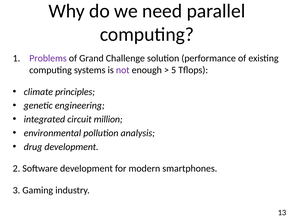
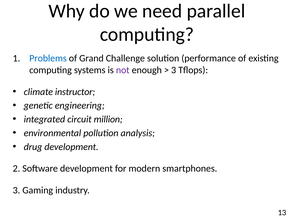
Problems colour: purple -> blue
5 at (174, 70): 5 -> 3
principles: principles -> instructor
